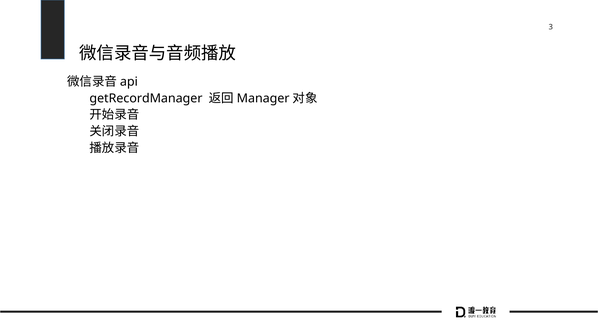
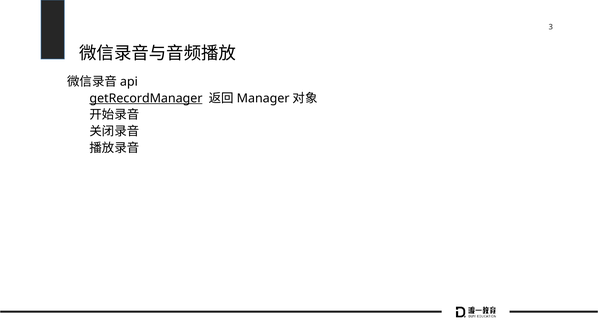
getRecordManager underline: none -> present
